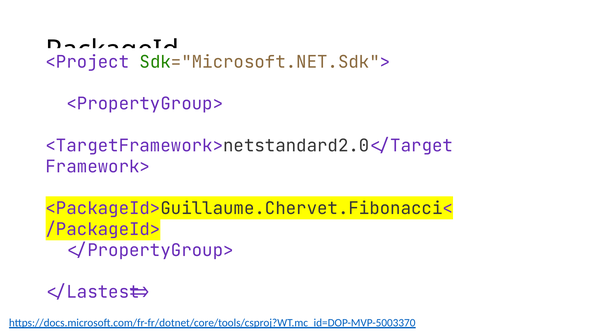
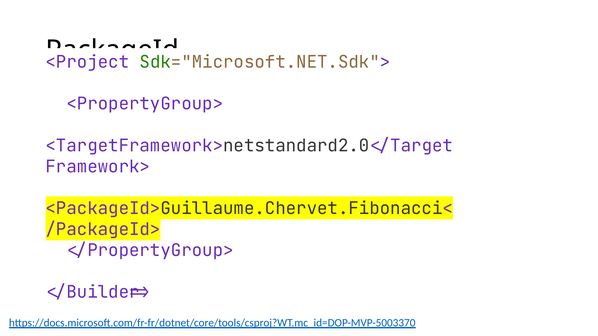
</Lastest>: </Lastest> -> </Builder>
